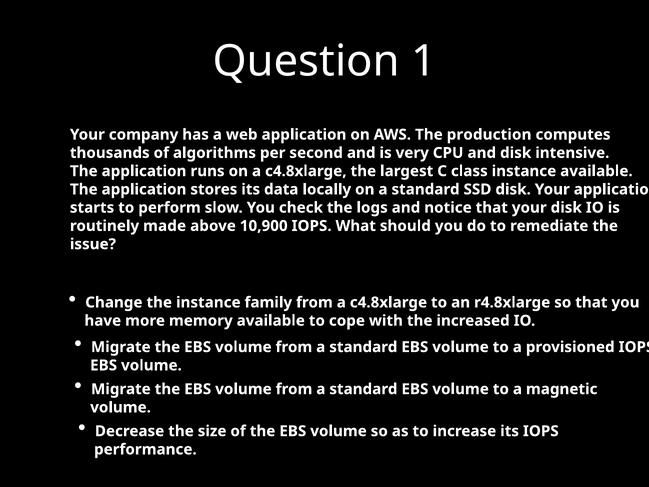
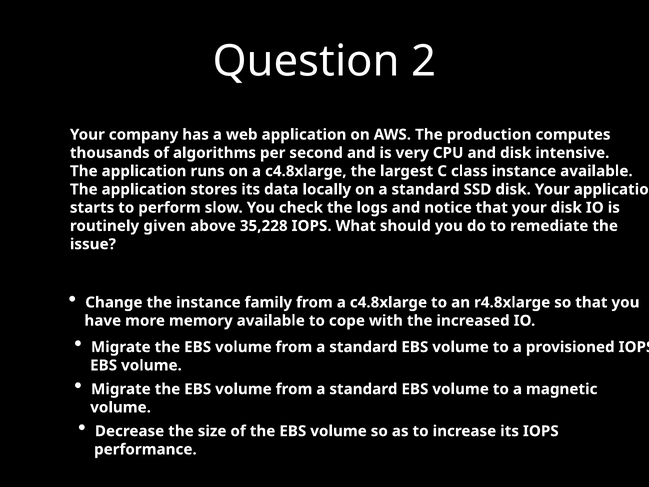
1: 1 -> 2
made: made -> given
10,900: 10,900 -> 35,228
